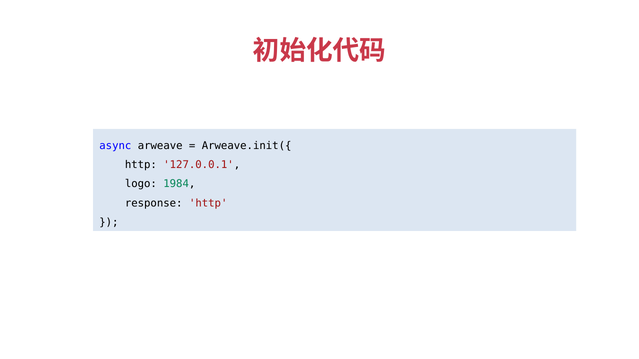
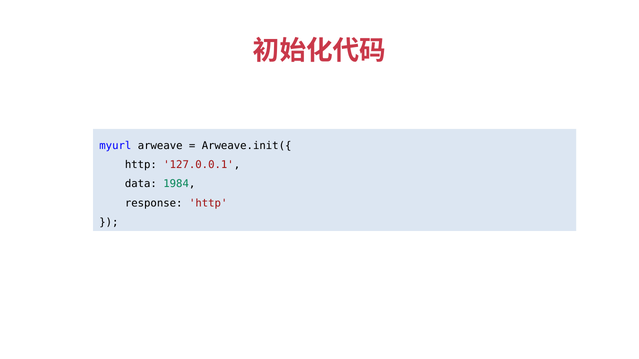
async: async -> myurl
logo: logo -> data
